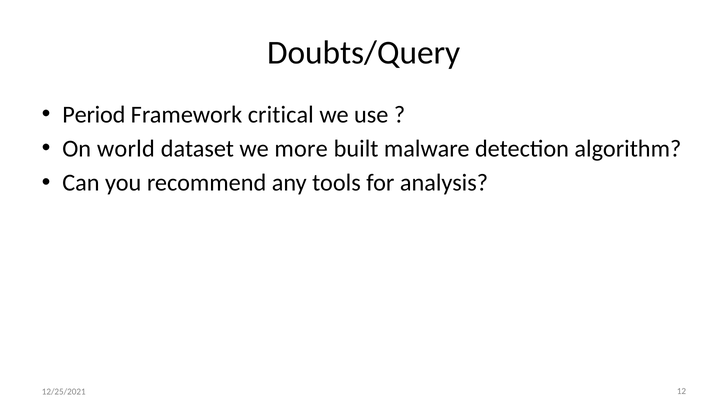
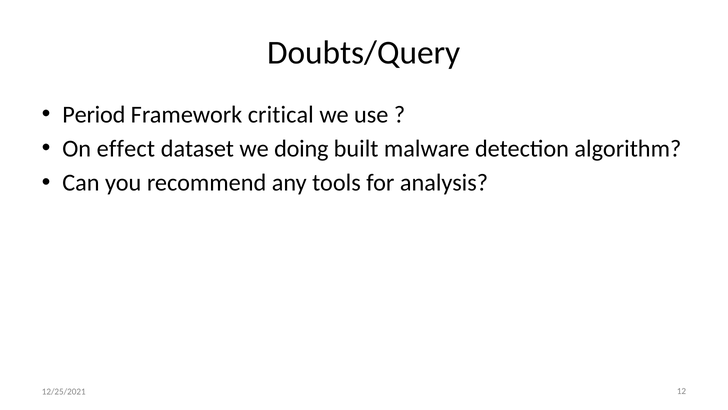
world: world -> effect
more: more -> doing
